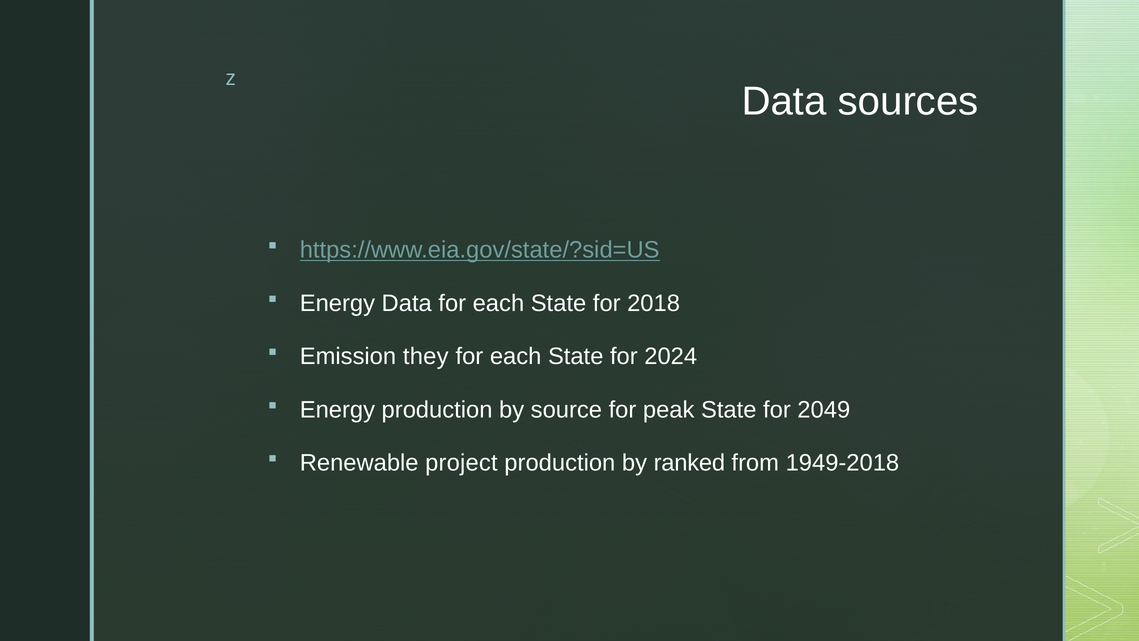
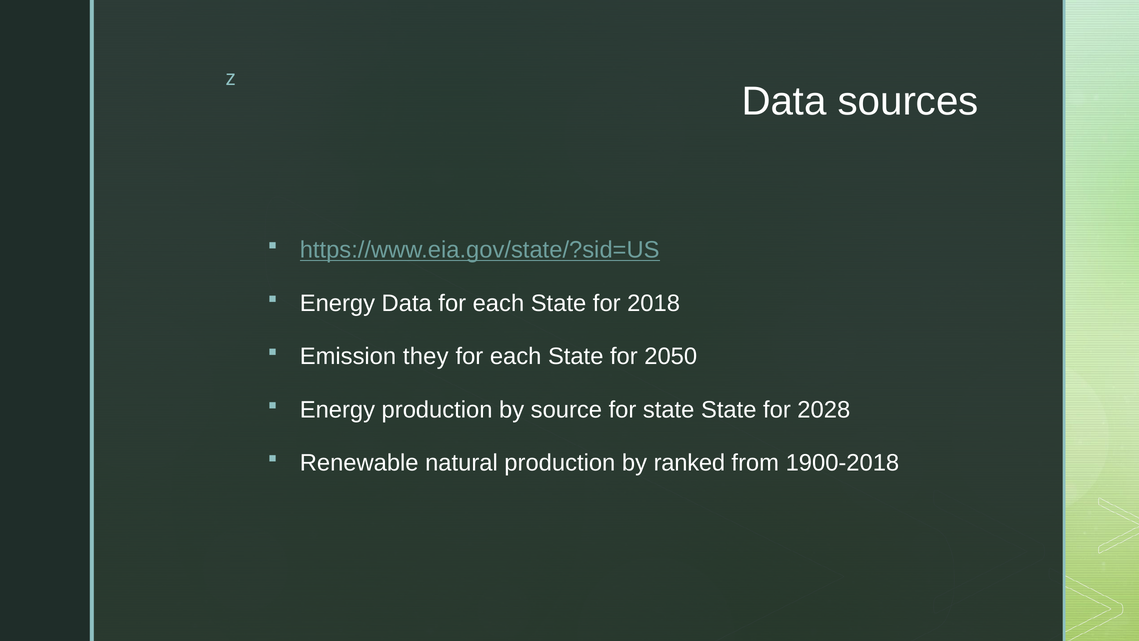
2024: 2024 -> 2050
for peak: peak -> state
2049: 2049 -> 2028
project: project -> natural
1949-2018: 1949-2018 -> 1900-2018
